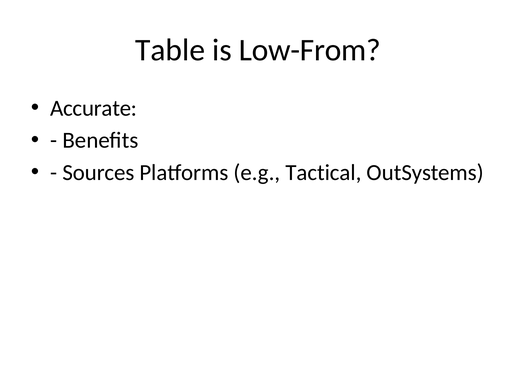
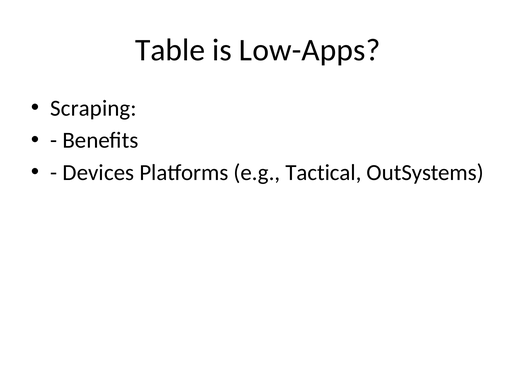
Low-From: Low-From -> Low-Apps
Accurate: Accurate -> Scraping
Sources: Sources -> Devices
